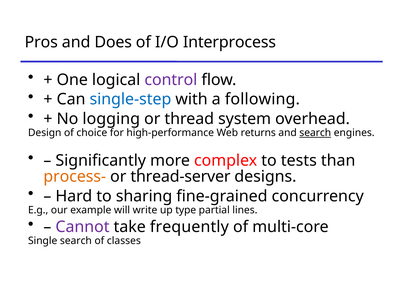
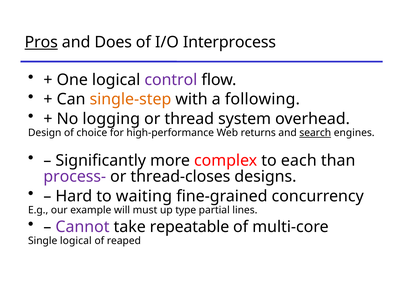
Pros underline: none -> present
single-step colour: blue -> orange
tests: tests -> each
process- colour: orange -> purple
thread-server: thread-server -> thread-closes
sharing: sharing -> waiting
write: write -> must
frequently: frequently -> repeatable
Single search: search -> logical
classes: classes -> reaped
